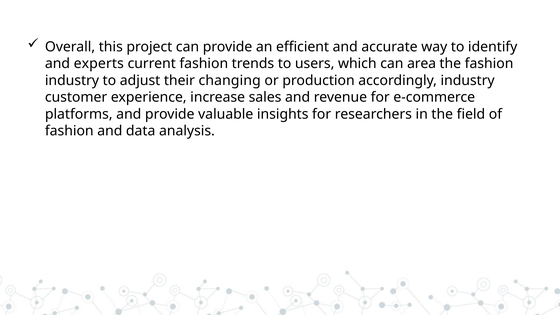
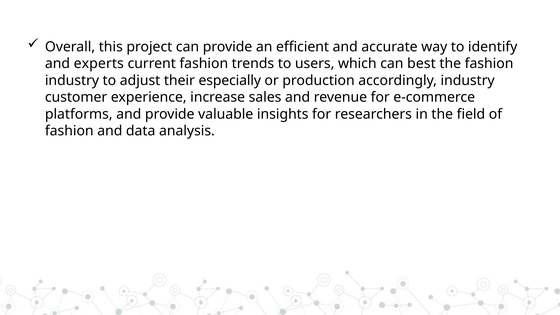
area: area -> best
changing: changing -> especially
